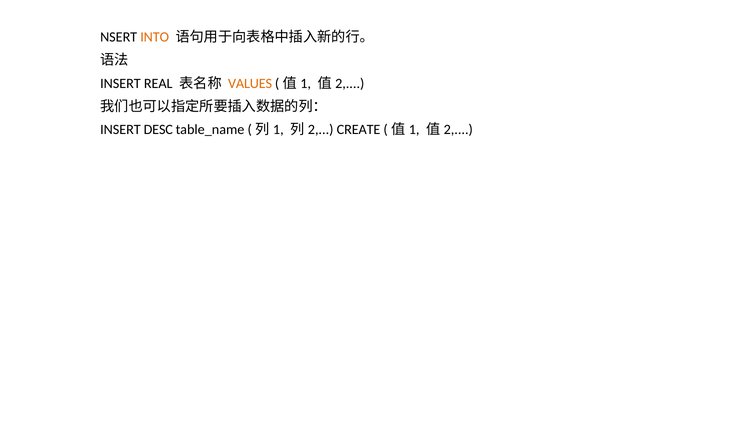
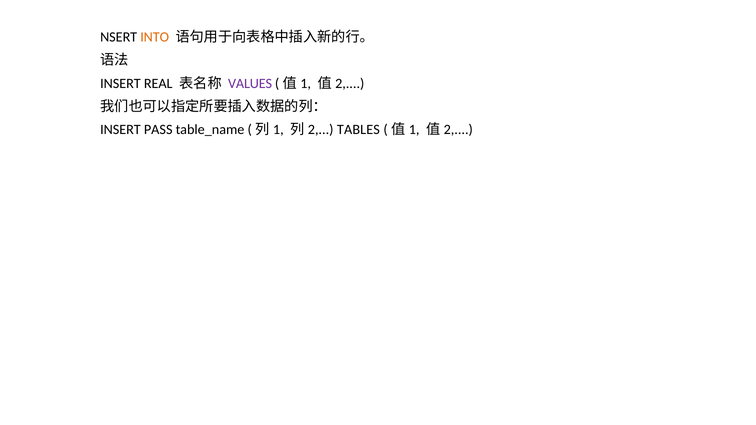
VALUES colour: orange -> purple
DESC: DESC -> PASS
CREATE: CREATE -> TABLES
